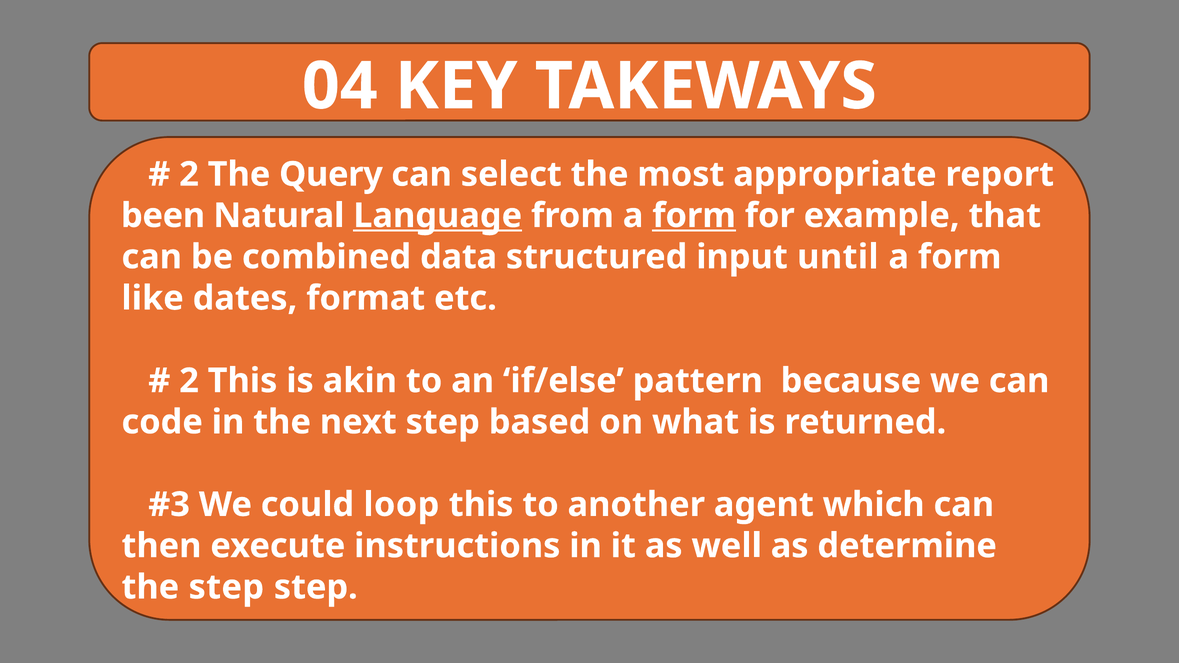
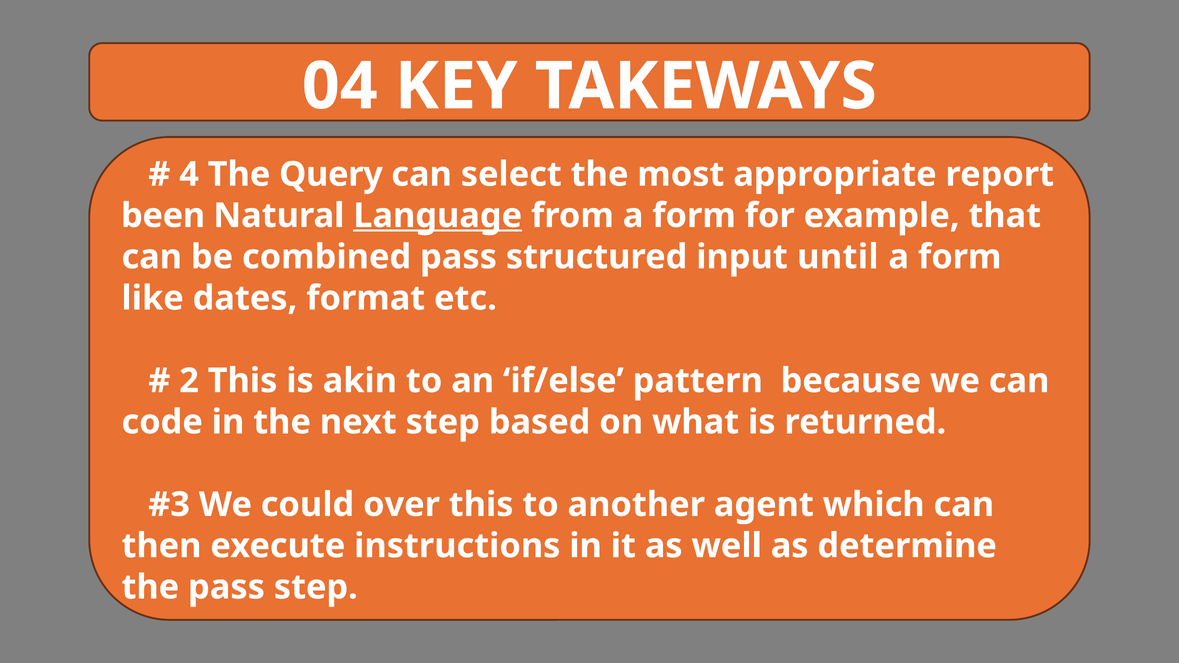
2 at (189, 174): 2 -> 4
form at (694, 216) underline: present -> none
combined data: data -> pass
loop: loop -> over
the step: step -> pass
